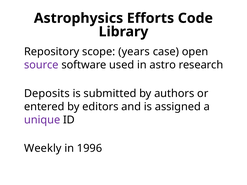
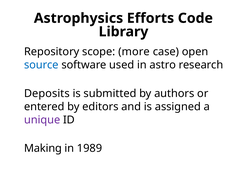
years: years -> more
source colour: purple -> blue
Weekly: Weekly -> Making
1996: 1996 -> 1989
